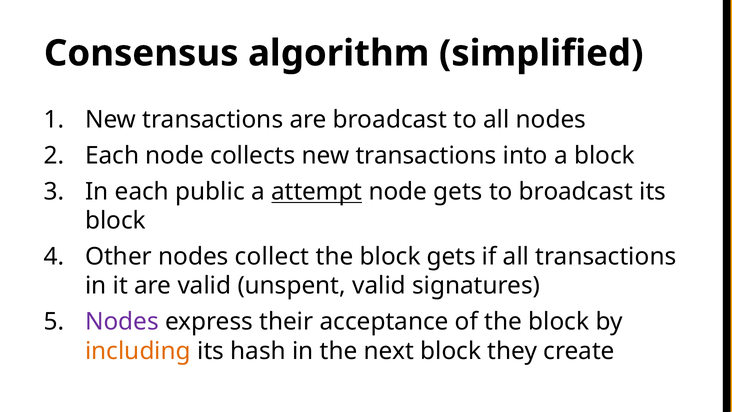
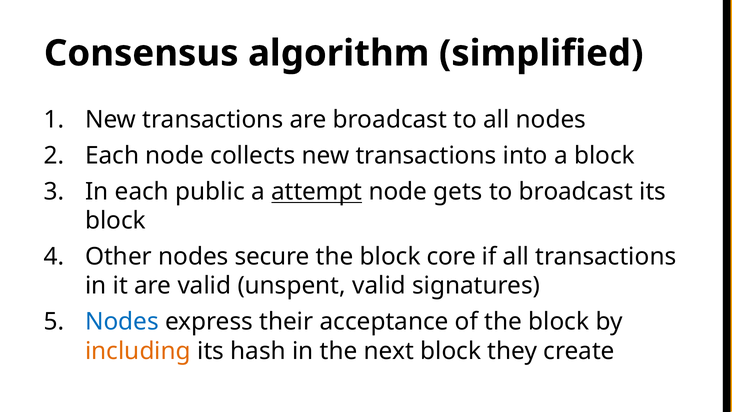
collect: collect -> secure
block gets: gets -> core
Nodes at (122, 321) colour: purple -> blue
